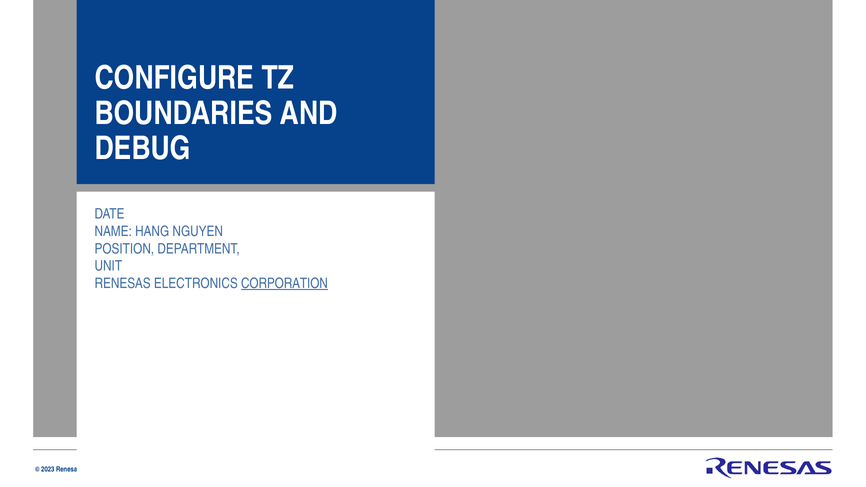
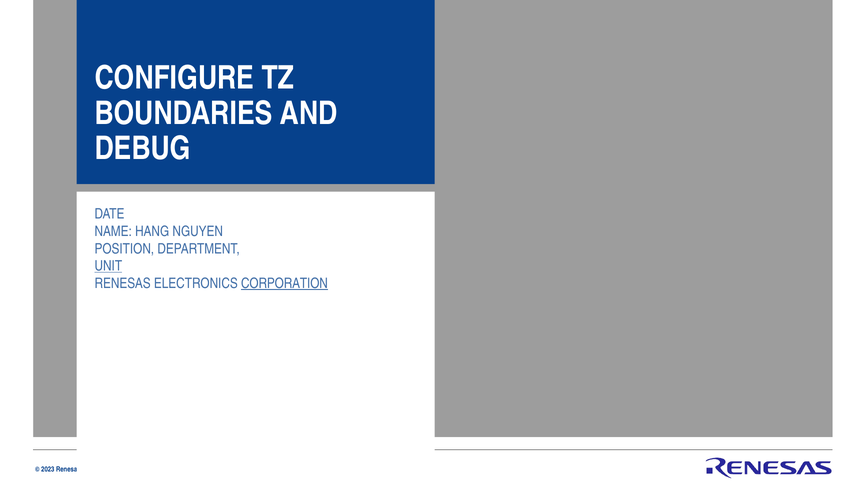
UNIT underline: none -> present
